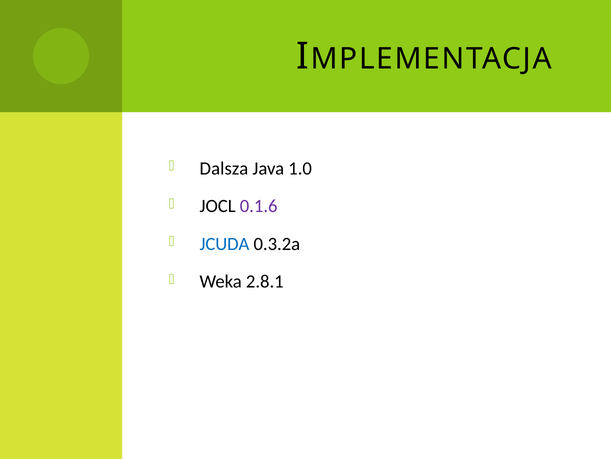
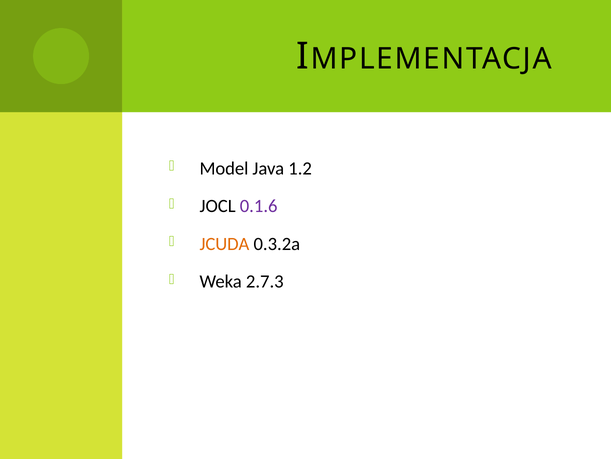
Dalsza: Dalsza -> Model
1.0: 1.0 -> 1.2
JCUDA colour: blue -> orange
2.8.1: 2.8.1 -> 2.7.3
